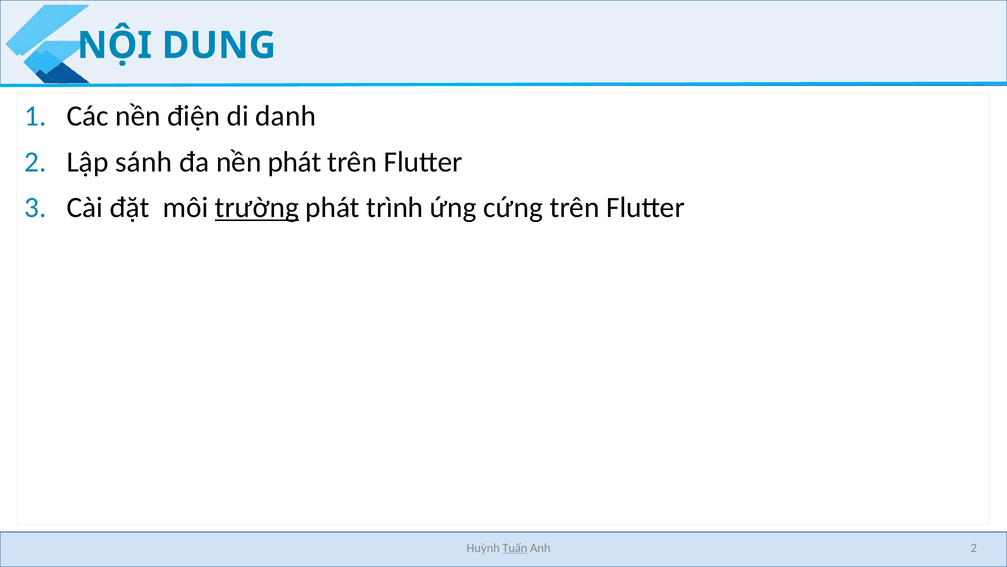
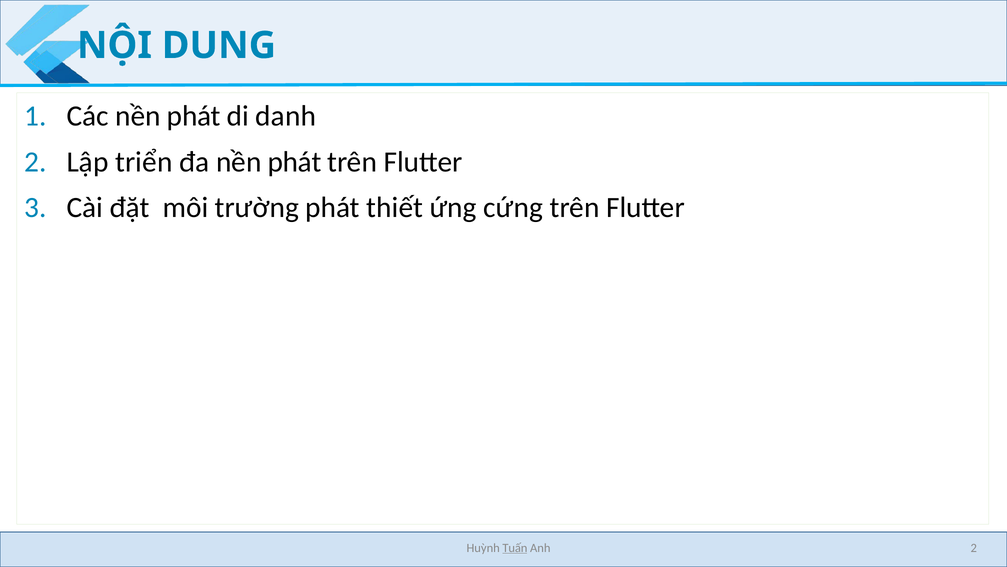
Các nền điện: điện -> phát
sánh: sánh -> triển
trường underline: present -> none
trình: trình -> thiết
